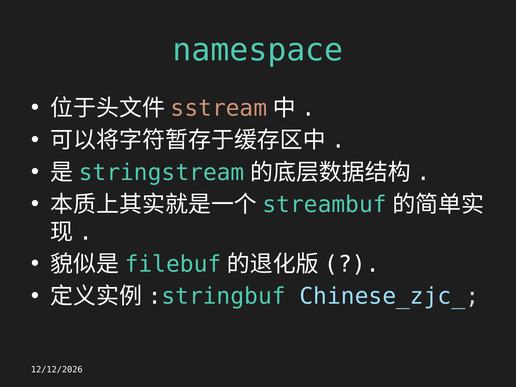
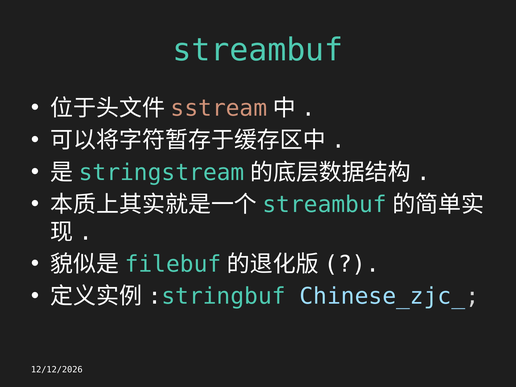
namespace: namespace -> streambuf
